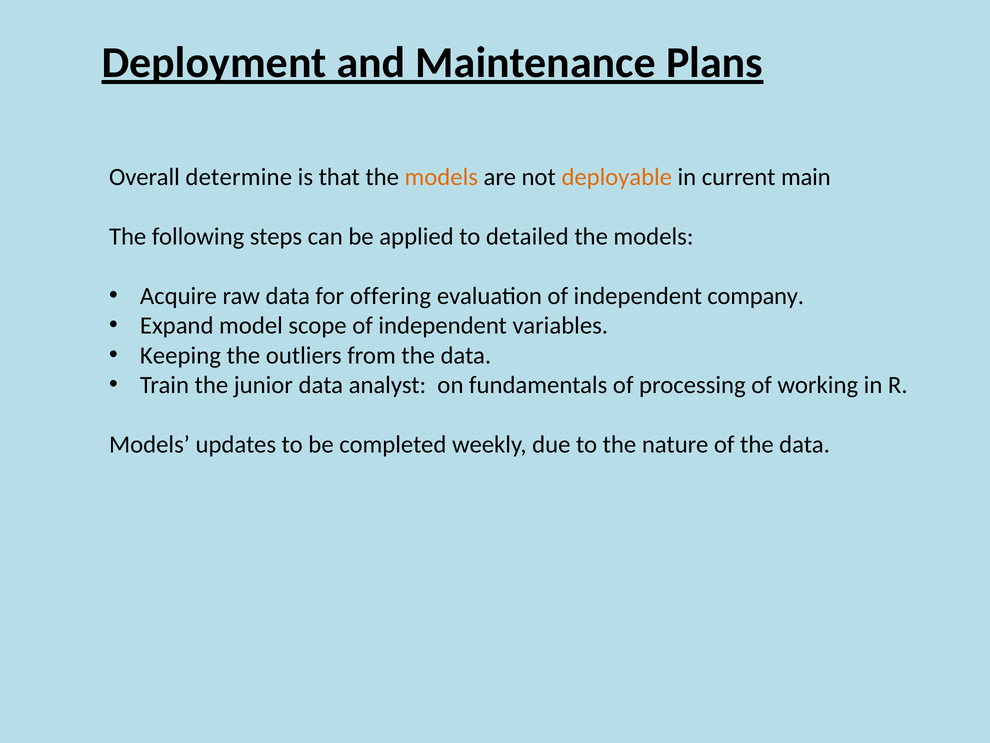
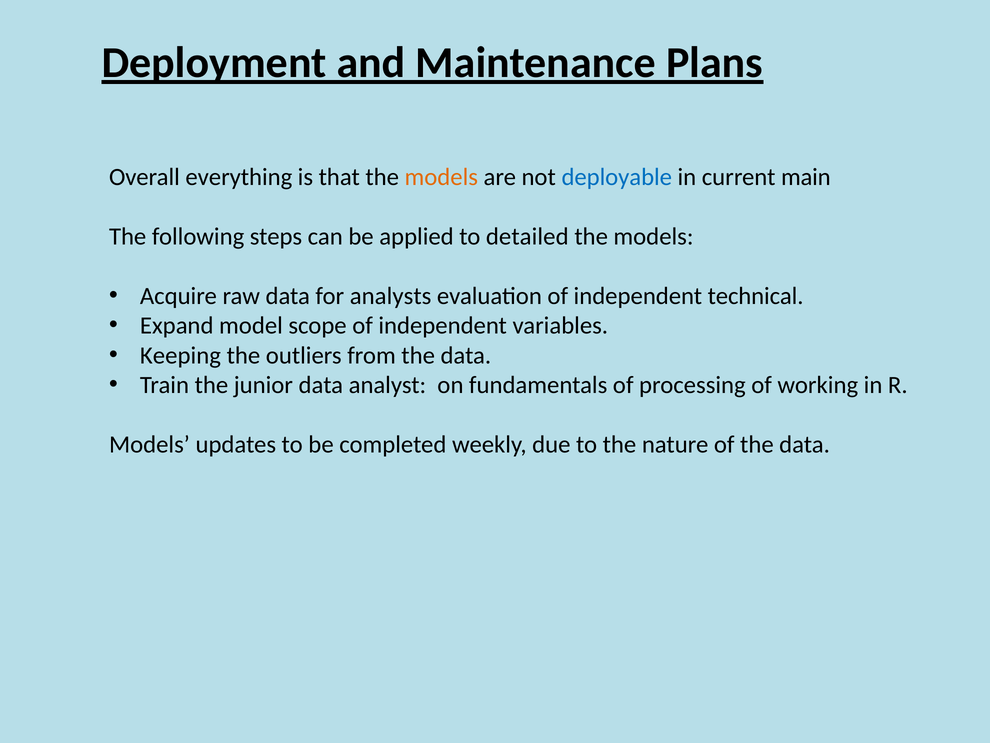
determine: determine -> everything
deployable colour: orange -> blue
offering: offering -> analysts
company: company -> technical
